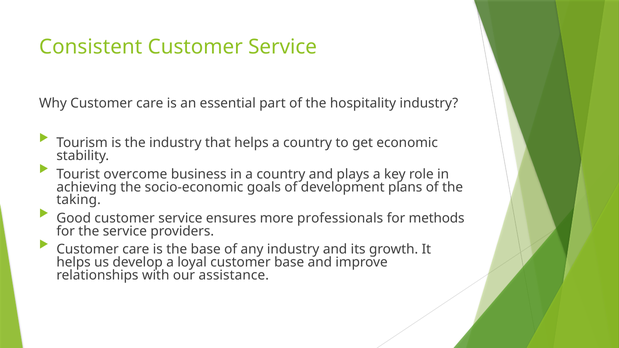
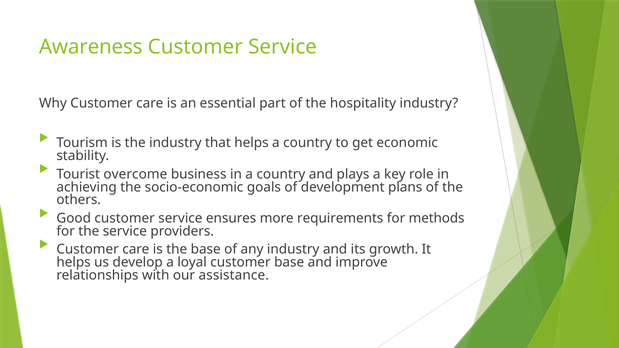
Consistent: Consistent -> Awareness
taking: taking -> others
professionals: professionals -> requirements
